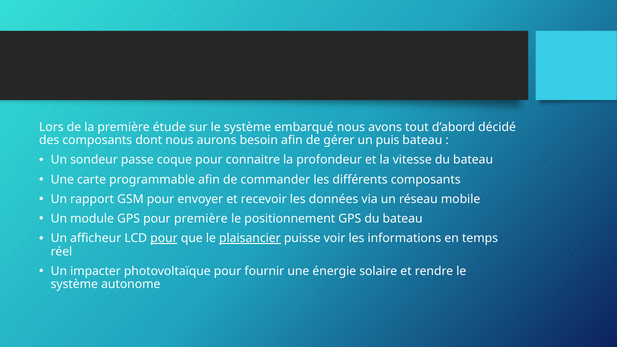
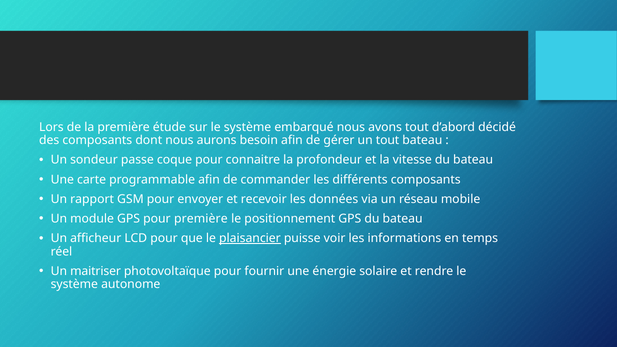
un puis: puis -> tout
pour at (164, 238) underline: present -> none
impacter: impacter -> maitriser
